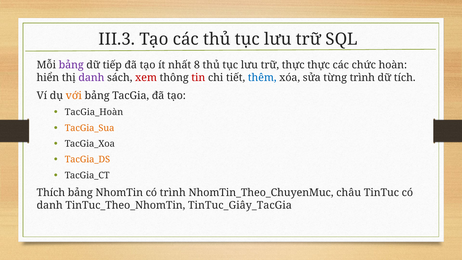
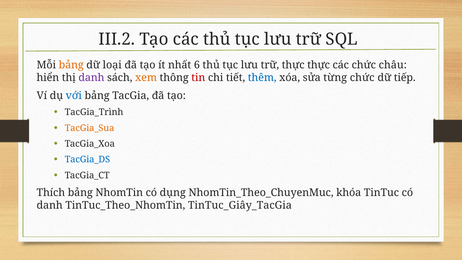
III.3: III.3 -> III.2
bảng at (71, 65) colour: purple -> orange
tiếp: tiếp -> loại
8: 8 -> 6
hoàn: hoàn -> châu
xem colour: red -> orange
từng trình: trình -> chức
tích: tích -> tiếp
với colour: orange -> blue
TacGia_Hoàn: TacGia_Hoàn -> TacGia_Trình
TacGia_DS colour: orange -> blue
có trình: trình -> dụng
châu: châu -> khóa
